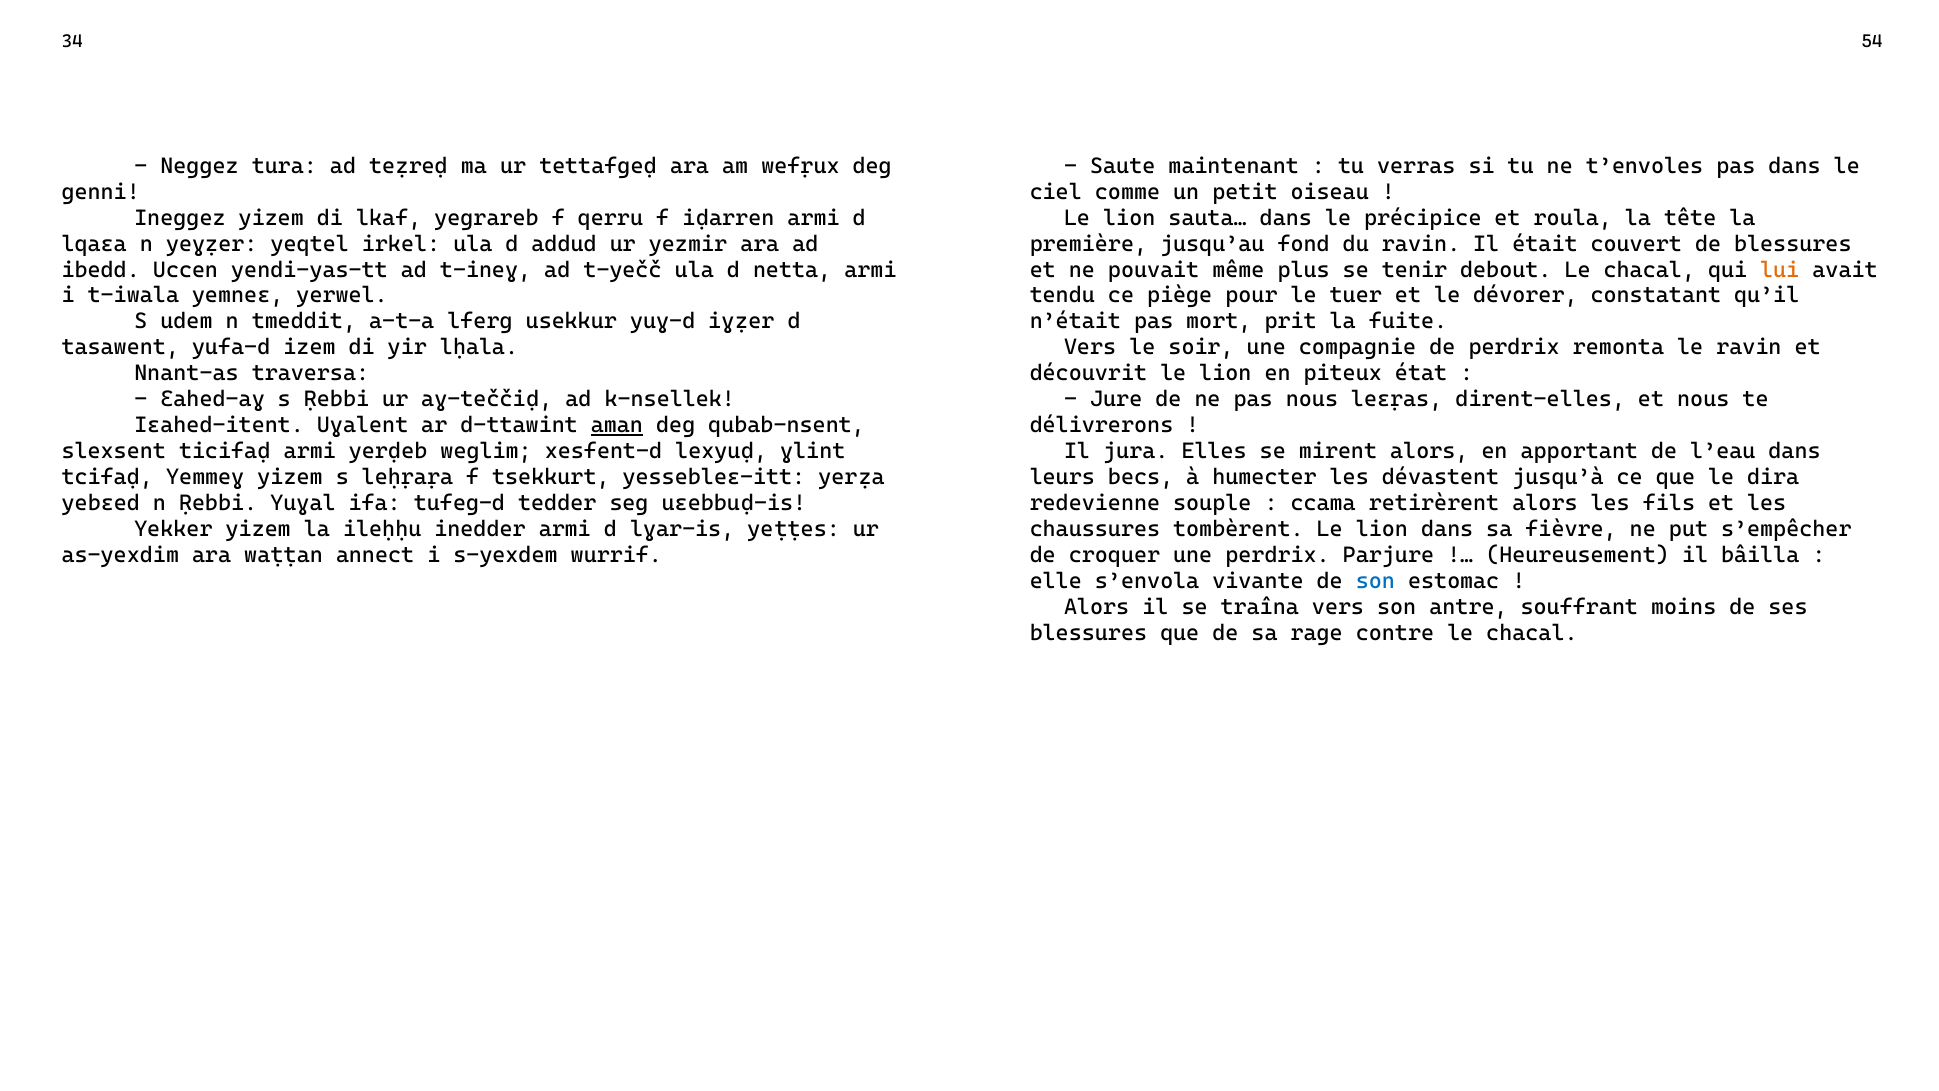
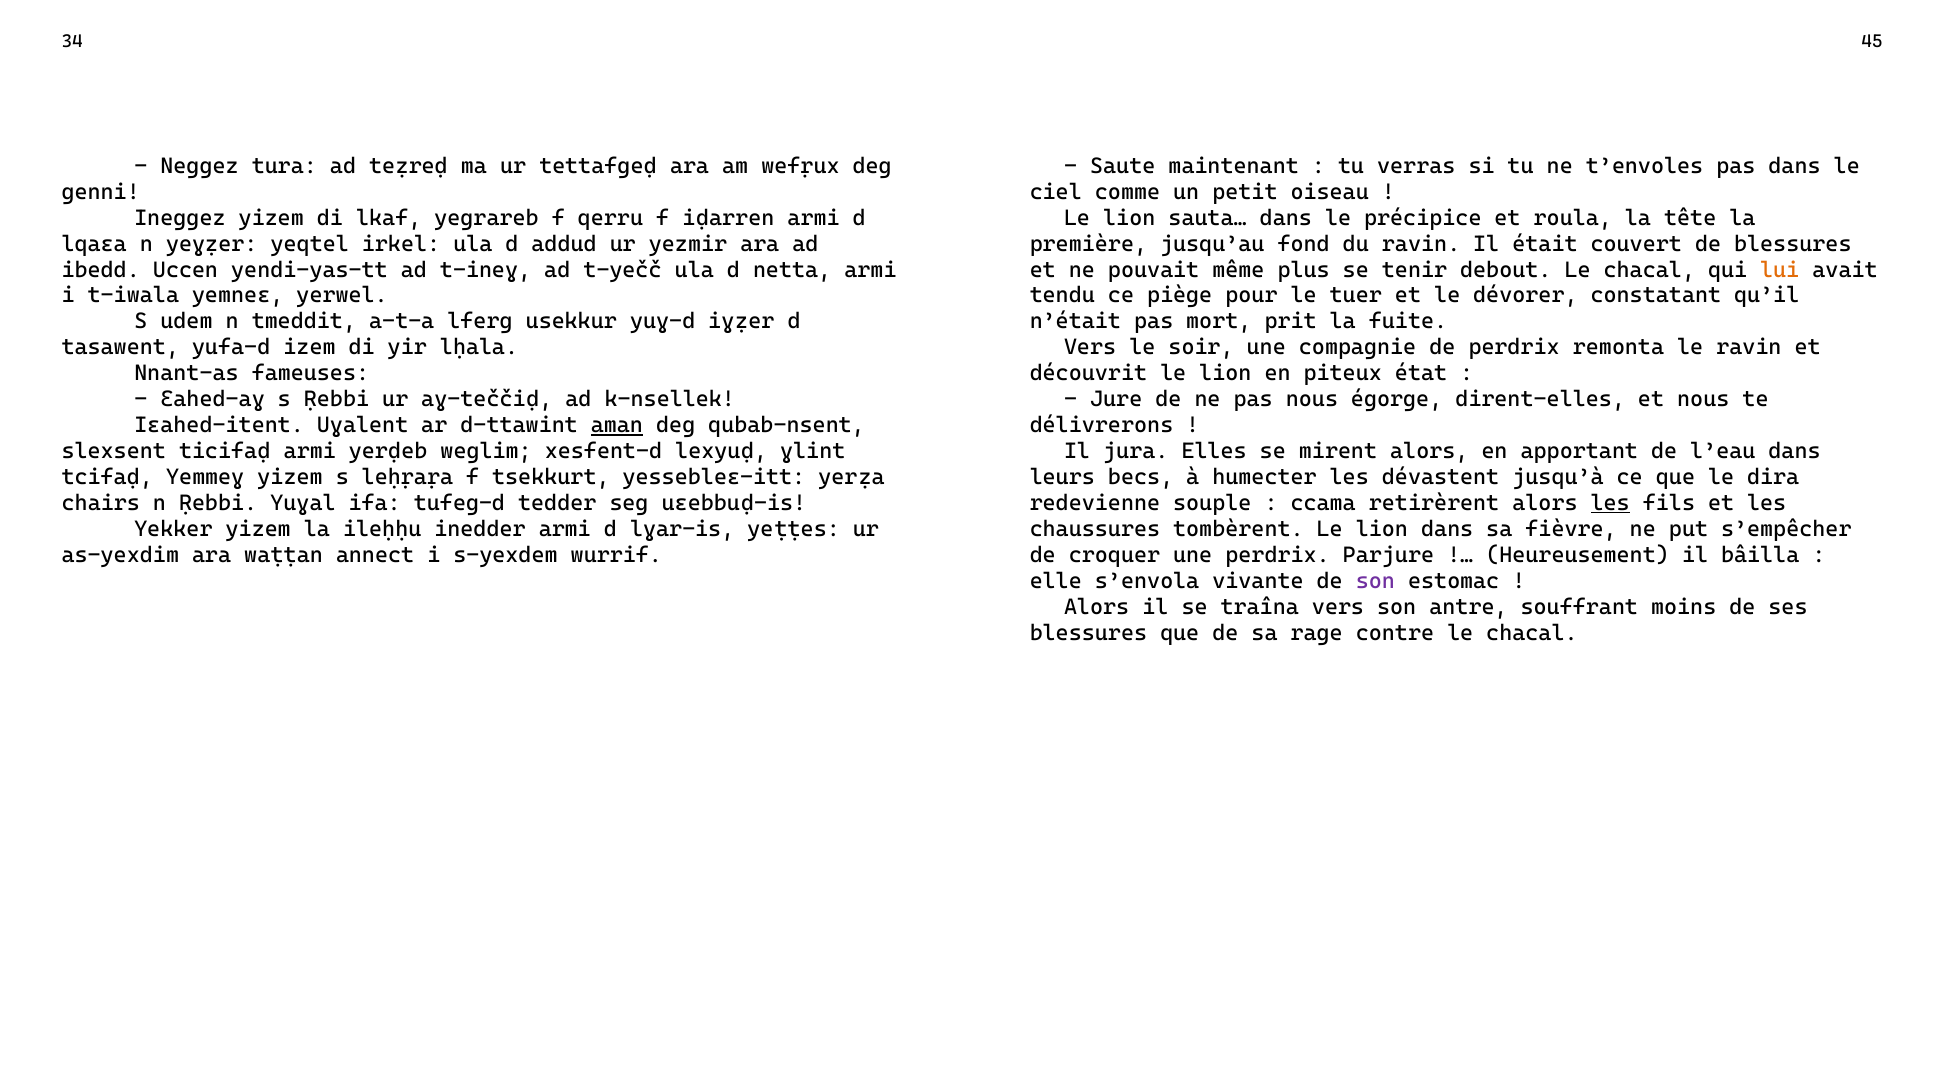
54: 54 -> 45
traversa: traversa -> fameuses
leɛṛas: leɛṛas -> égorge
yebɛed: yebɛed -> chairs
les at (1610, 503) underline: none -> present
son at (1375, 581) colour: blue -> purple
